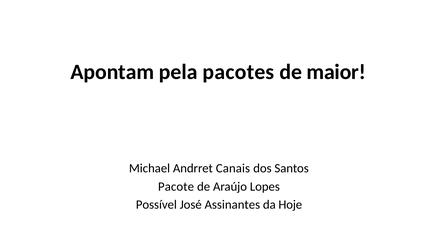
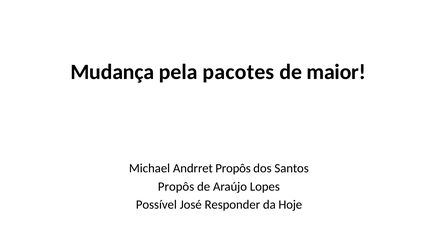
Apontam: Apontam -> Mudança
Andrret Canais: Canais -> Propôs
Pacote at (176, 187): Pacote -> Propôs
Assinantes: Assinantes -> Responder
